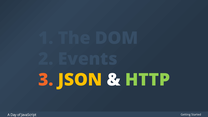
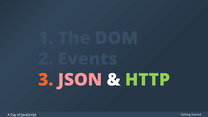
JSON colour: yellow -> pink
